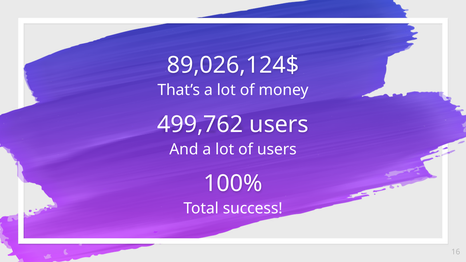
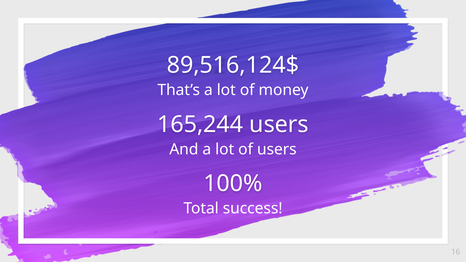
89,026,124$: 89,026,124$ -> 89,516,124$
499,762: 499,762 -> 165,244
